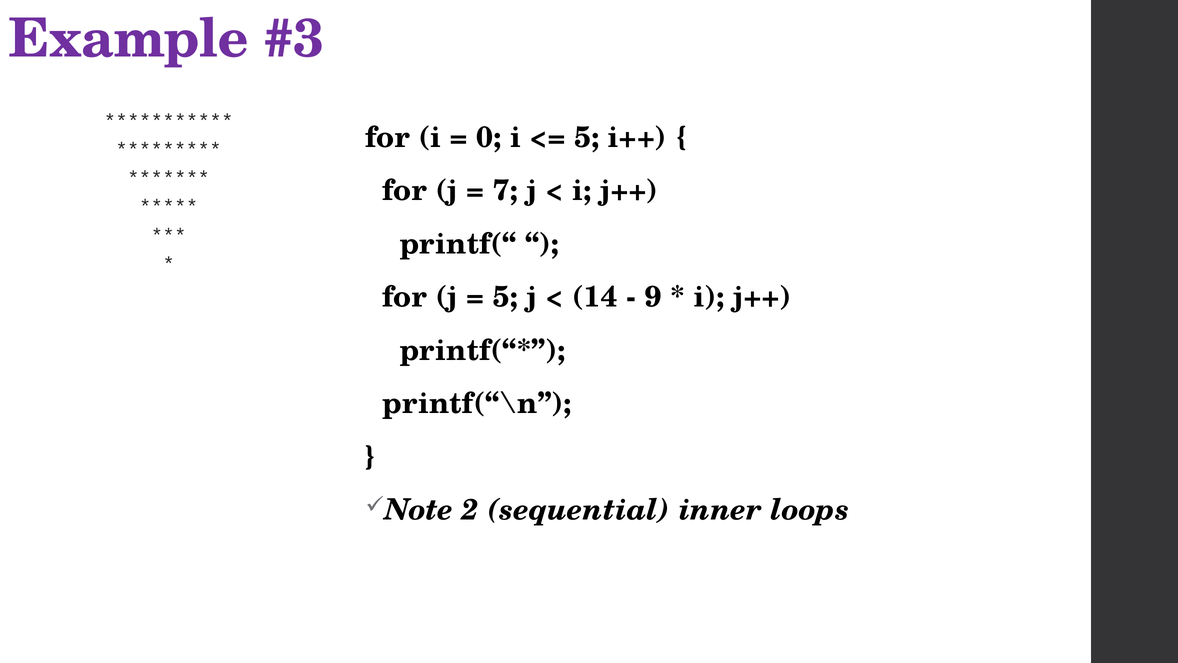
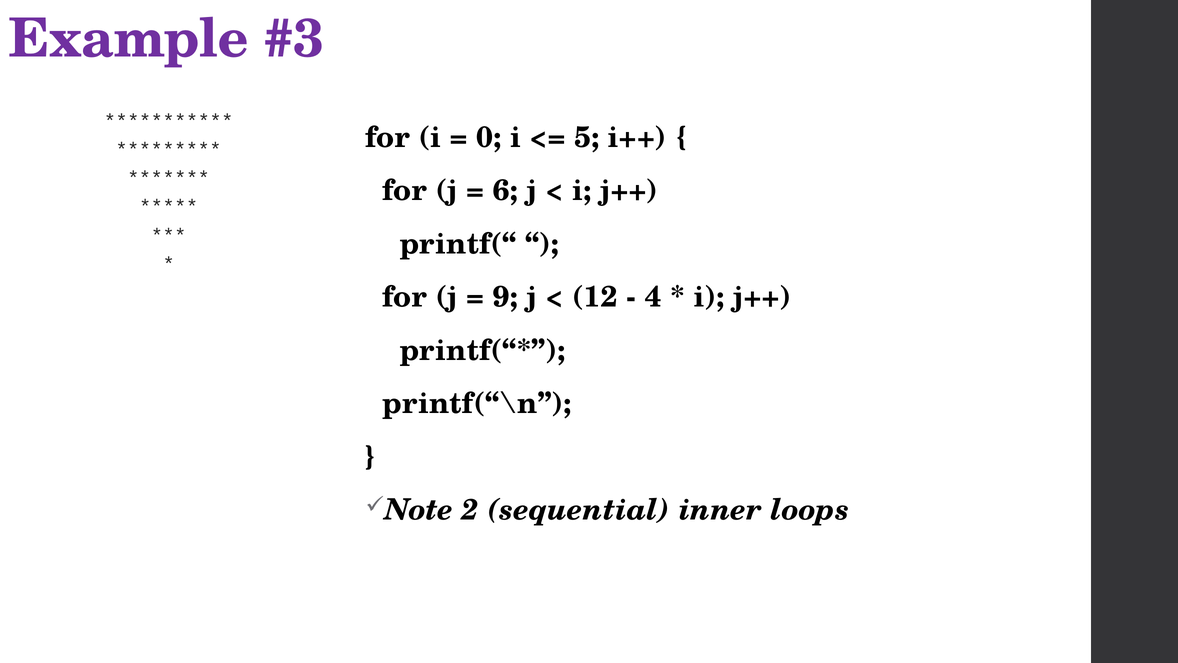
7: 7 -> 6
5 at (505, 297): 5 -> 9
14: 14 -> 12
9: 9 -> 4
